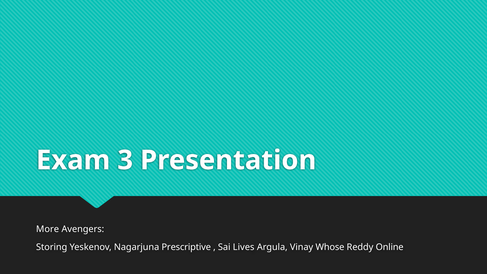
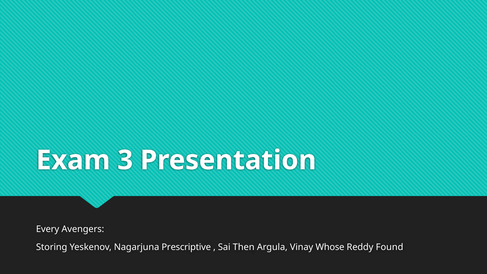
More: More -> Every
Lives: Lives -> Then
Online: Online -> Found
